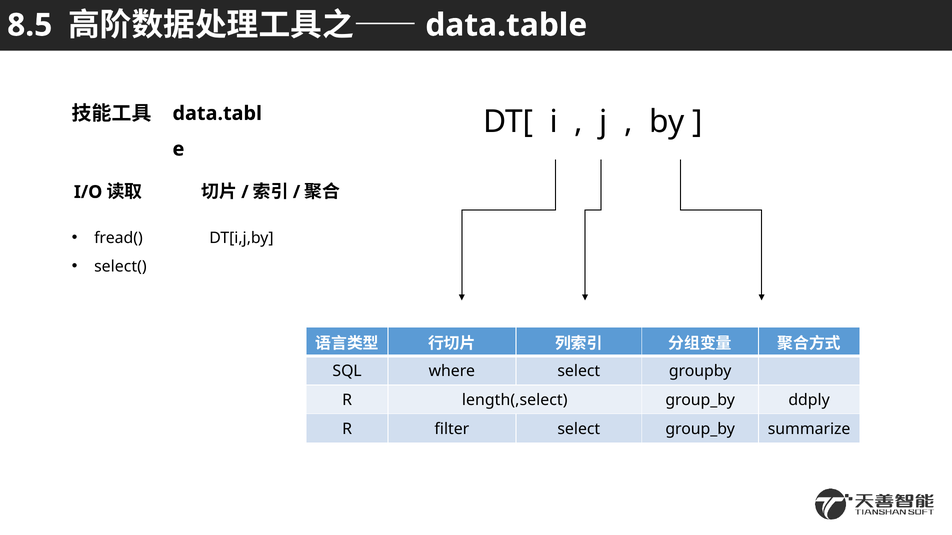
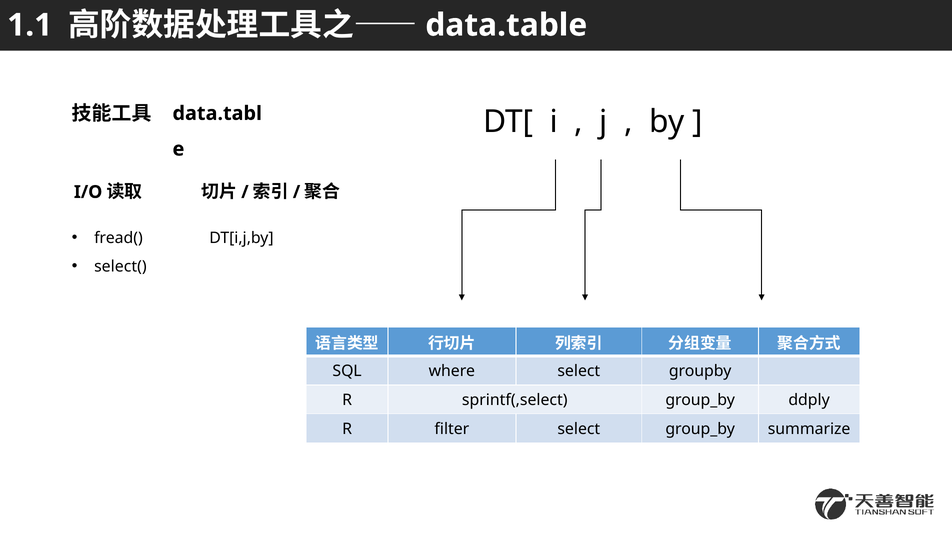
8.5: 8.5 -> 1.1
length(,select: length(,select -> sprintf(,select
